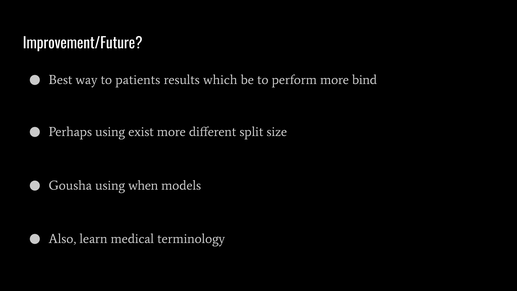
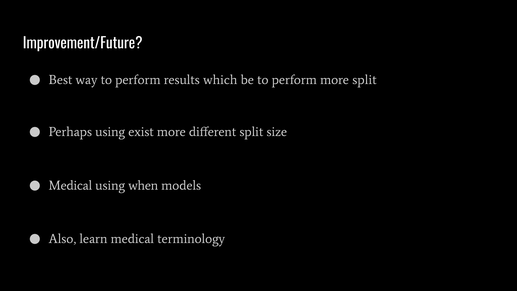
way to patients: patients -> perform
more bind: bind -> split
Gousha at (70, 185): Gousha -> Medical
